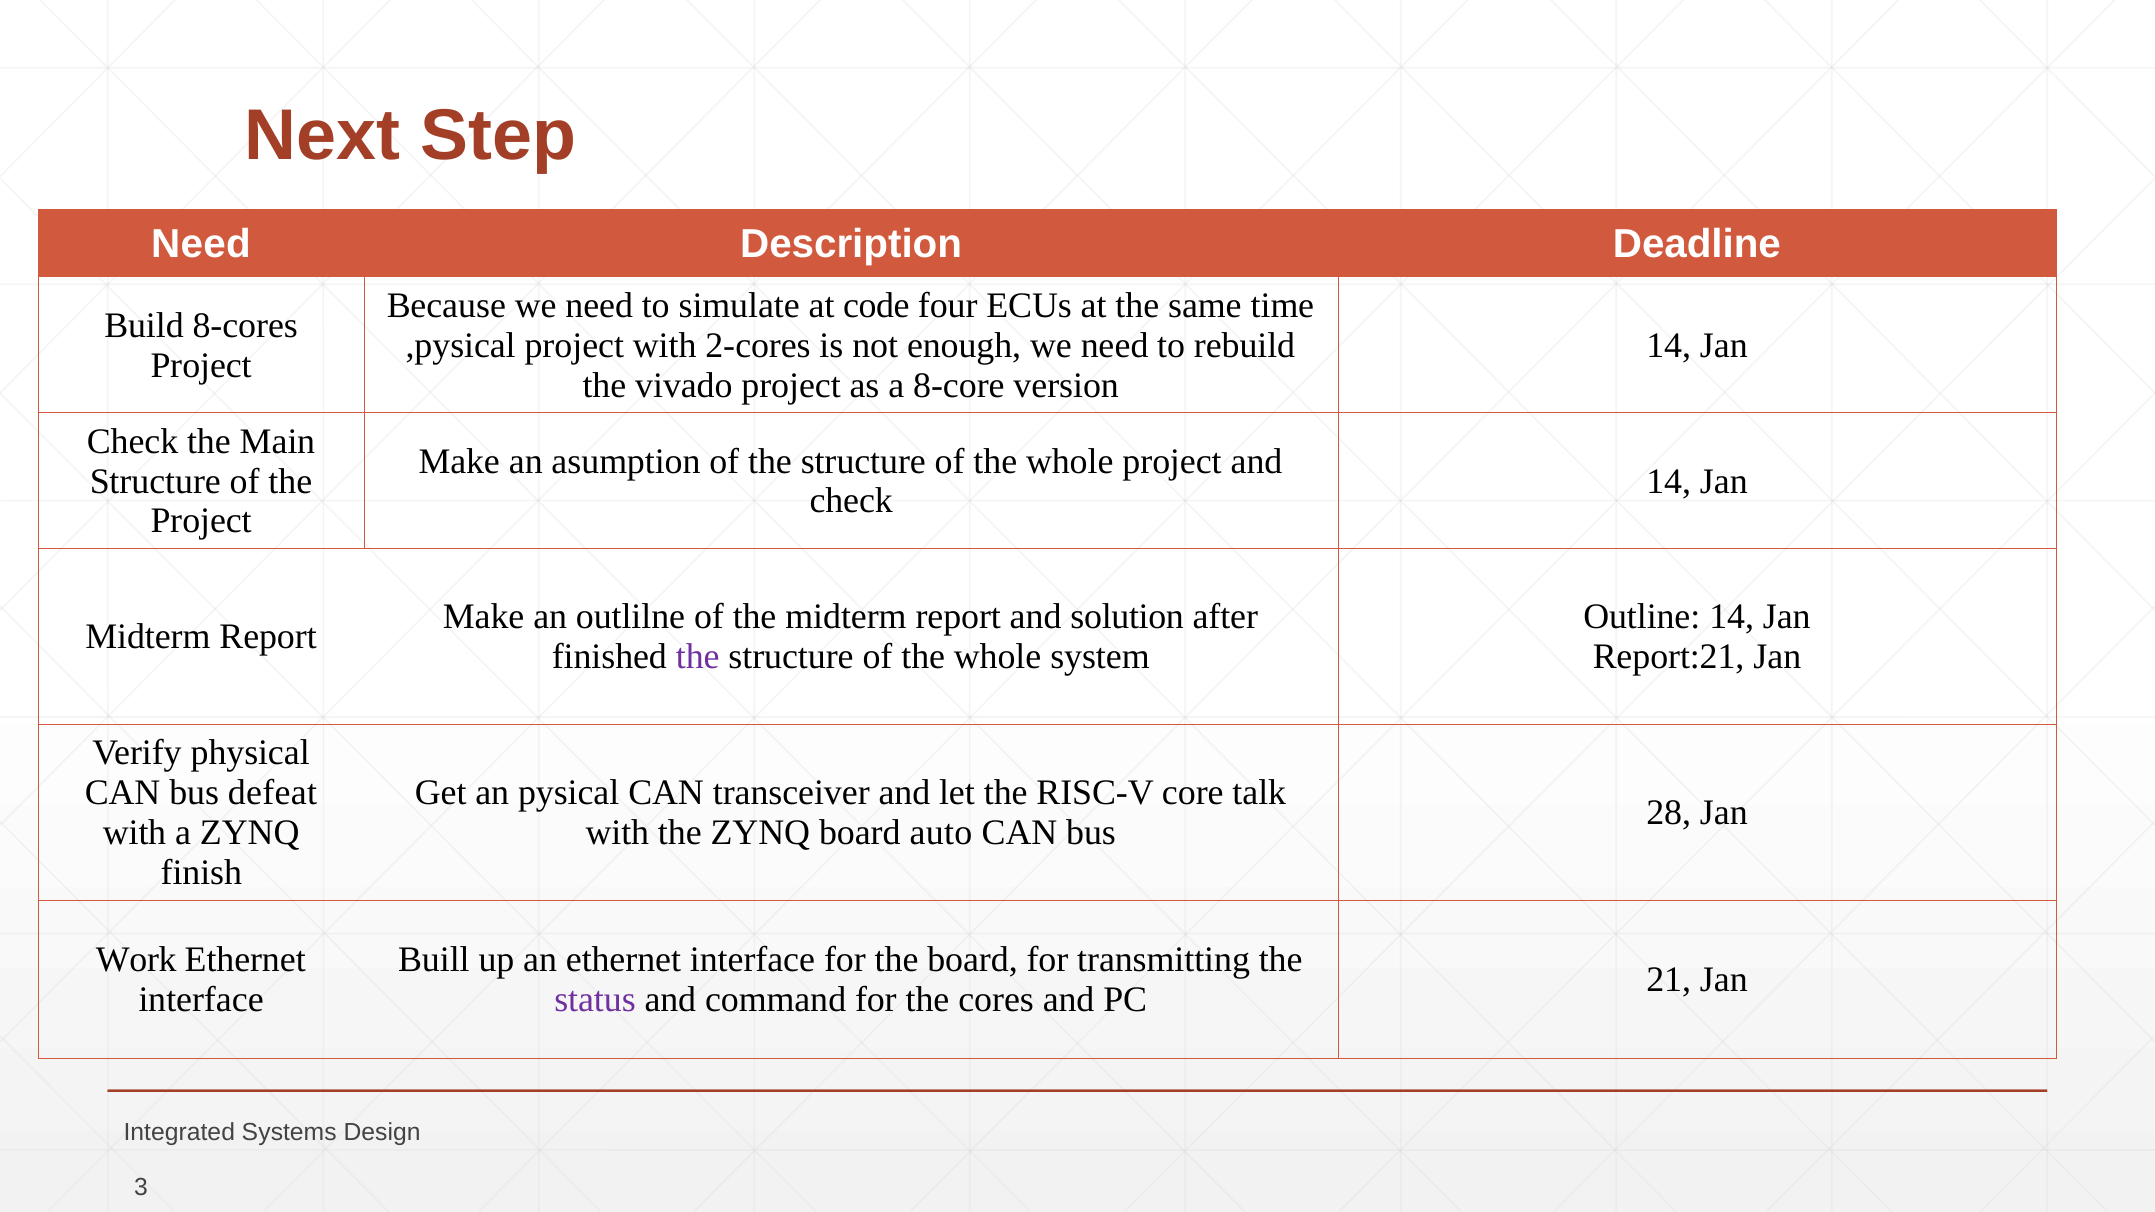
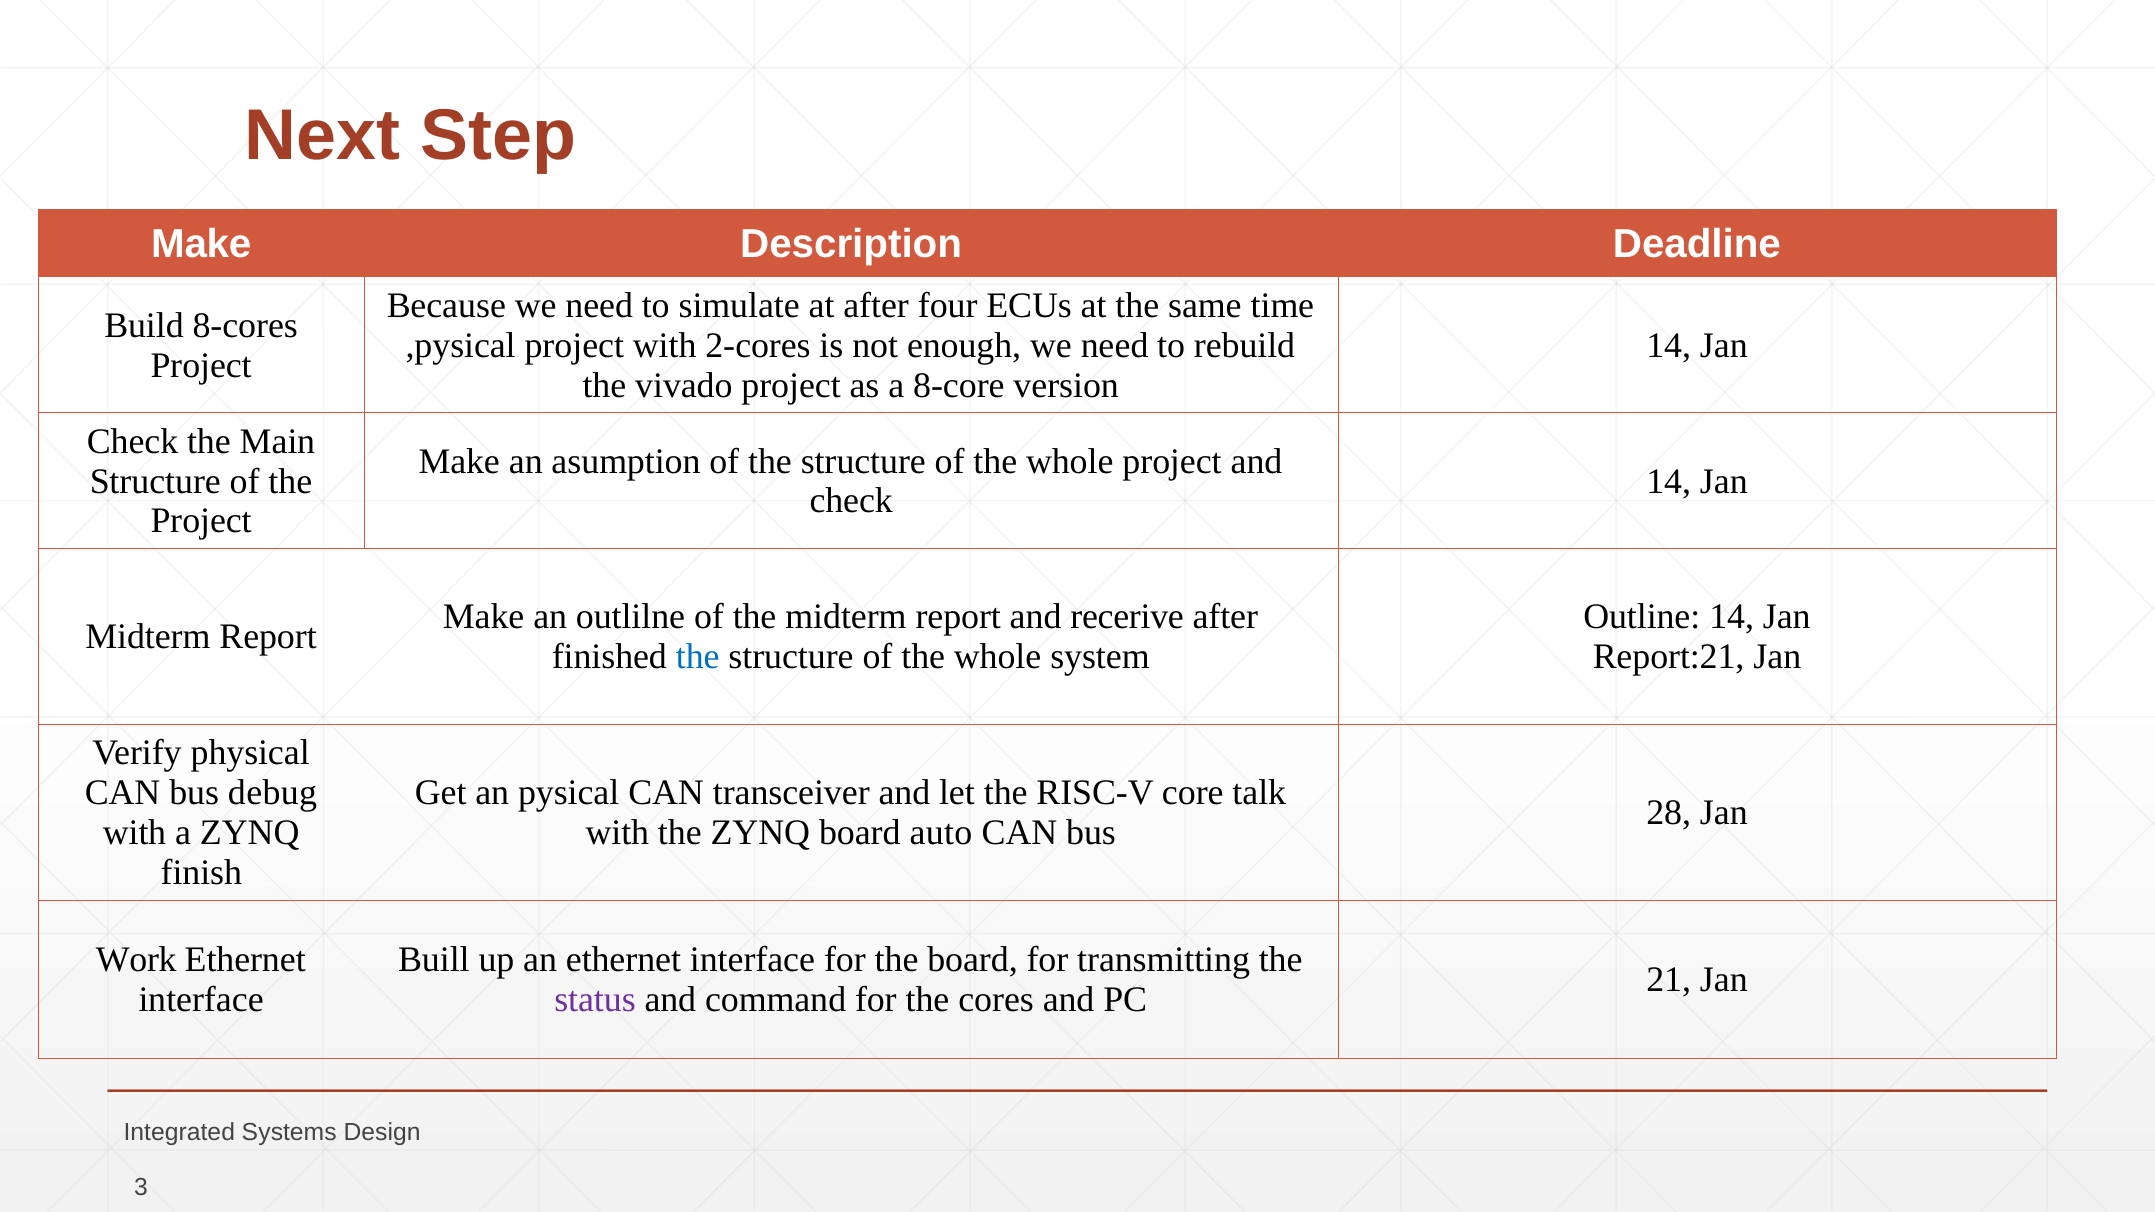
Need at (201, 244): Need -> Make
at code: code -> after
solution: solution -> recerive
the at (698, 657) colour: purple -> blue
defeat: defeat -> debug
